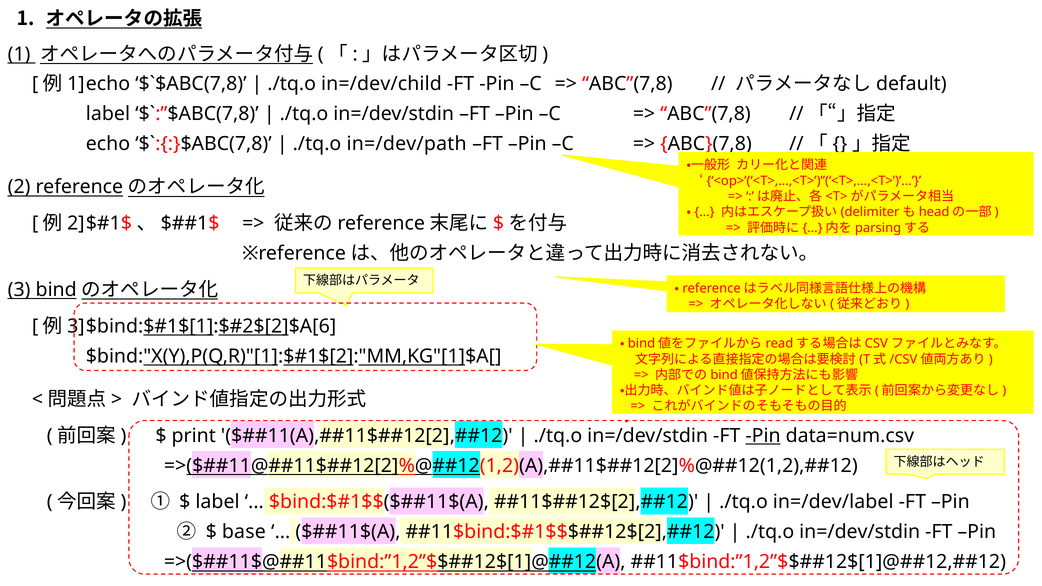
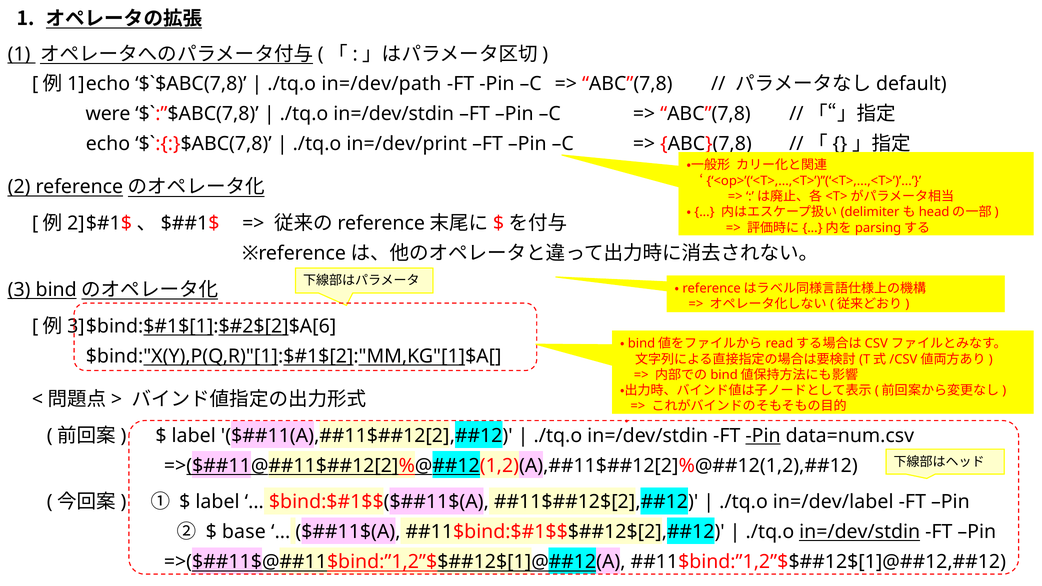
in=/dev/child: in=/dev/child -> in=/dev/path
label at (108, 114): label -> were
in=/dev/path: in=/dev/path -> in=/dev/print
print at (194, 436): print -> label
in=/dev/stdin at (860, 532) underline: none -> present
